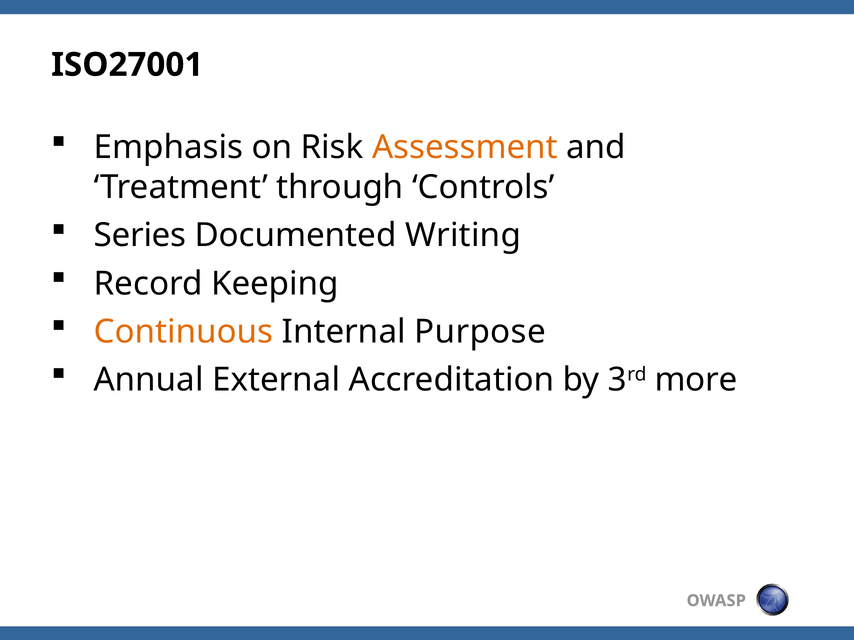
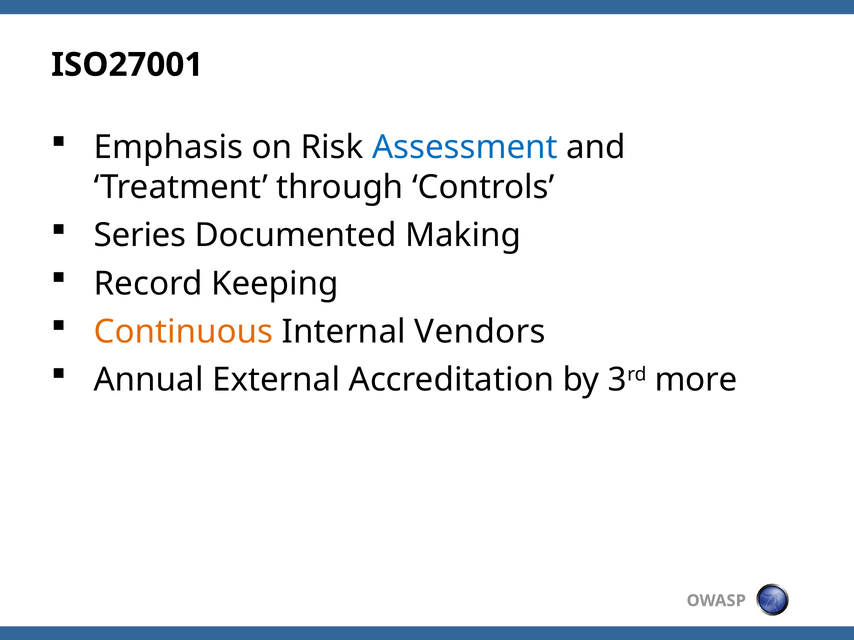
Assessment colour: orange -> blue
Writing: Writing -> Making
Purpose: Purpose -> Vendors
